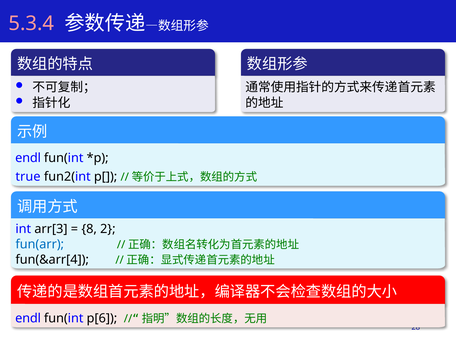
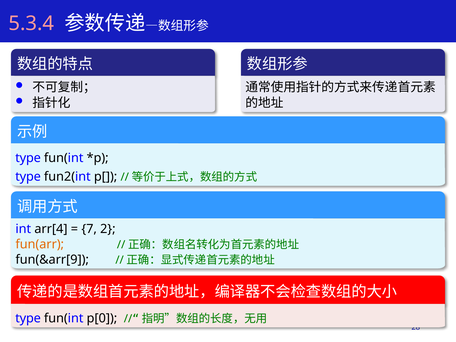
endl at (28, 158): endl -> type
true at (28, 177): true -> type
arr[3: arr[3 -> arr[4
8: 8 -> 7
fun(arr colour: blue -> orange
fun(&arr[4: fun(&arr[4 -> fun(&arr[9
endl at (28, 318): endl -> type
p[6: p[6 -> p[0
